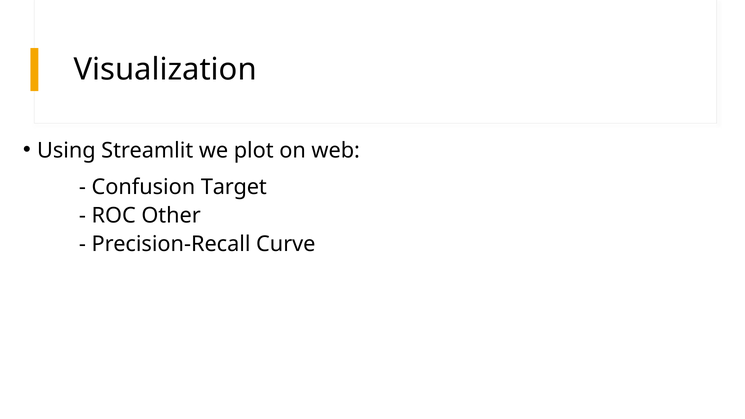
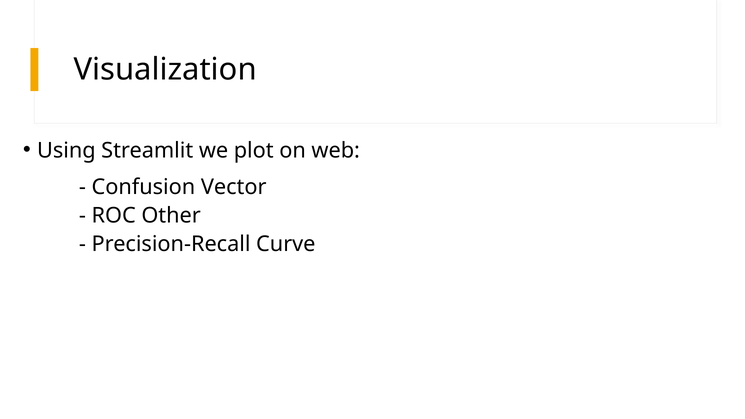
Target: Target -> Vector
